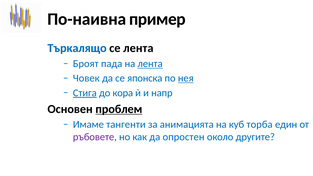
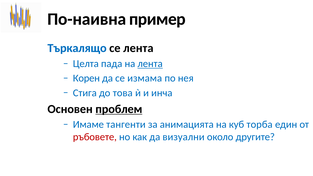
Броят: Броят -> Целта
Човек: Човек -> Корен
японска: японска -> измама
нея underline: present -> none
Стига underline: present -> none
кора: кора -> това
напр: напр -> инча
ръбовете colour: purple -> red
опростен: опростен -> визуални
